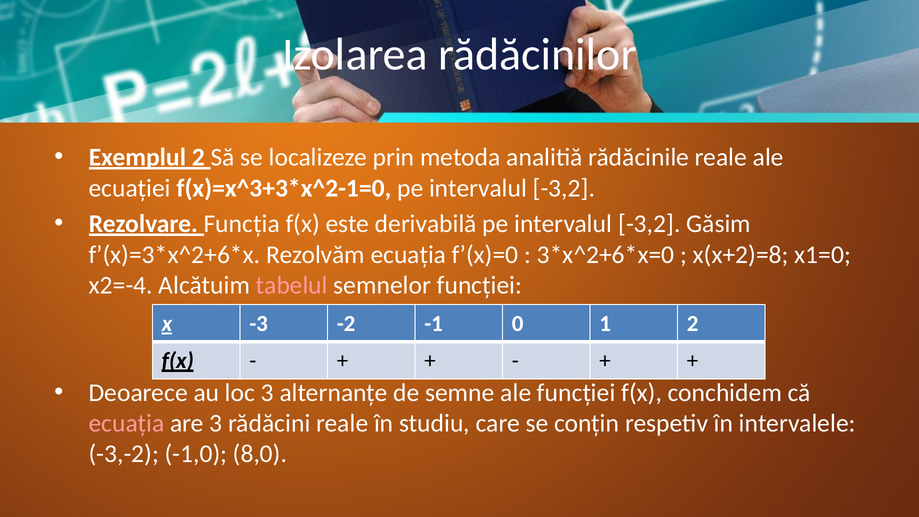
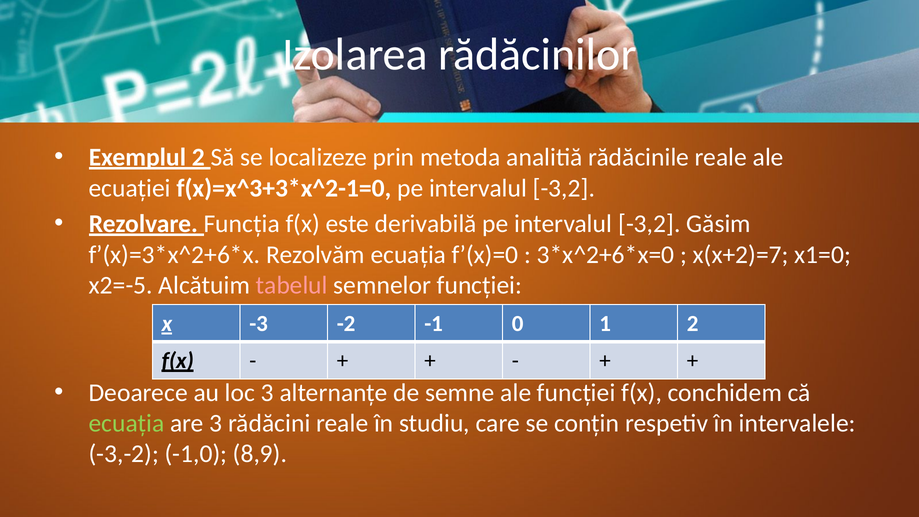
x(x+2)=8: x(x+2)=8 -> x(x+2)=7
x2=-4: x2=-4 -> x2=-5
ecuația at (127, 423) colour: pink -> light green
8,0: 8,0 -> 8,9
